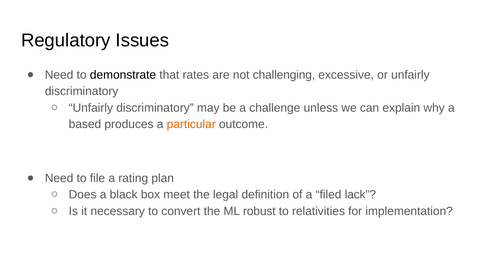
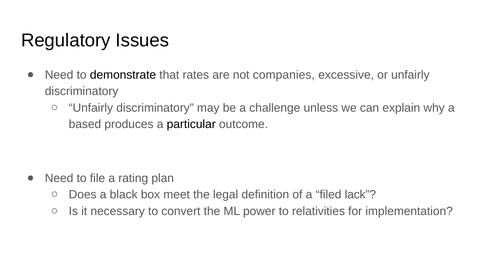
challenging: challenging -> companies
particular colour: orange -> black
robust: robust -> power
